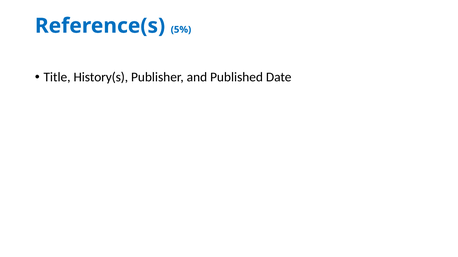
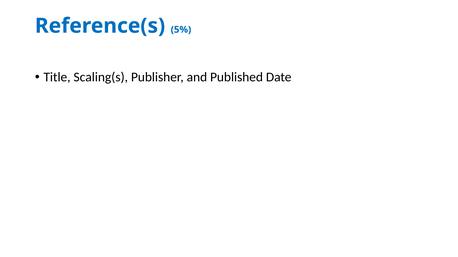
History(s: History(s -> Scaling(s
